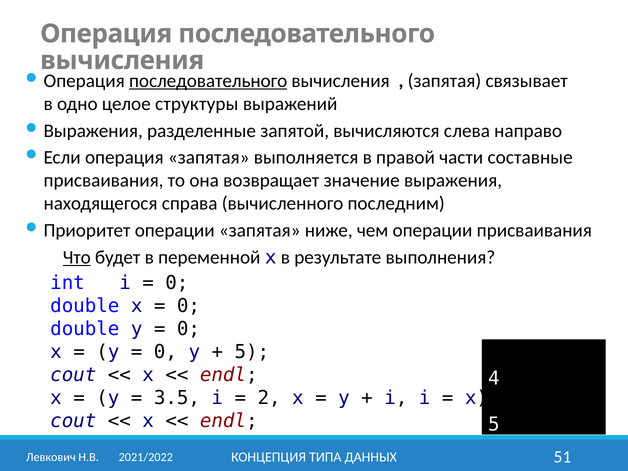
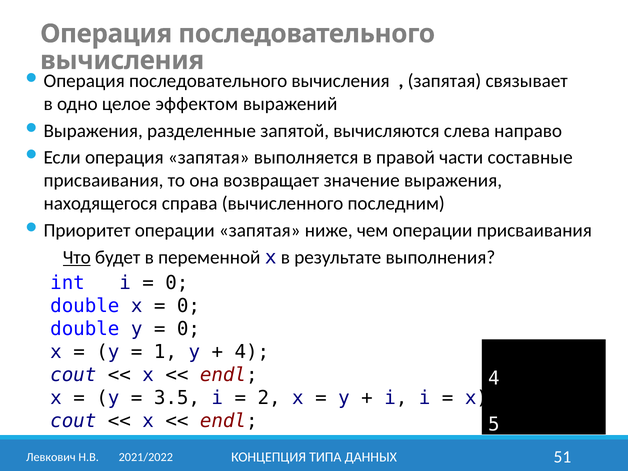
последовательного at (208, 81) underline: present -> none
структуры: структуры -> эффектом
0 at (165, 352): 0 -> 1
5 at (252, 352): 5 -> 4
